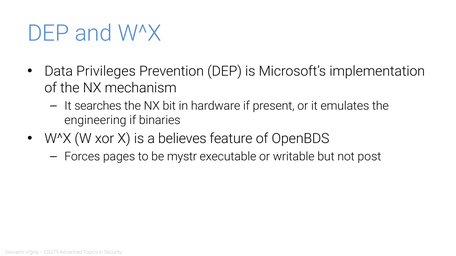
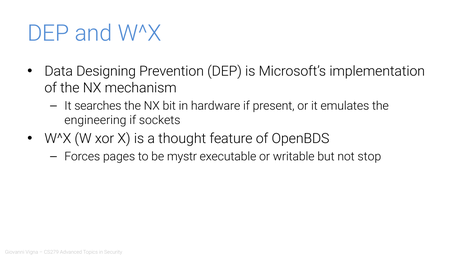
Privileges: Privileges -> Designing
binaries: binaries -> sockets
believes: believes -> thought
post: post -> stop
